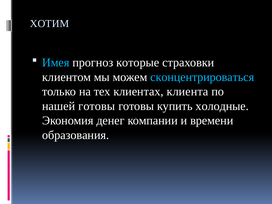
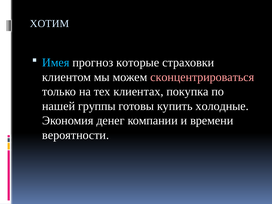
сконцентрироваться colour: light blue -> pink
клиента: клиента -> покупка
нашей готовы: готовы -> группы
образования: образования -> вероятности
